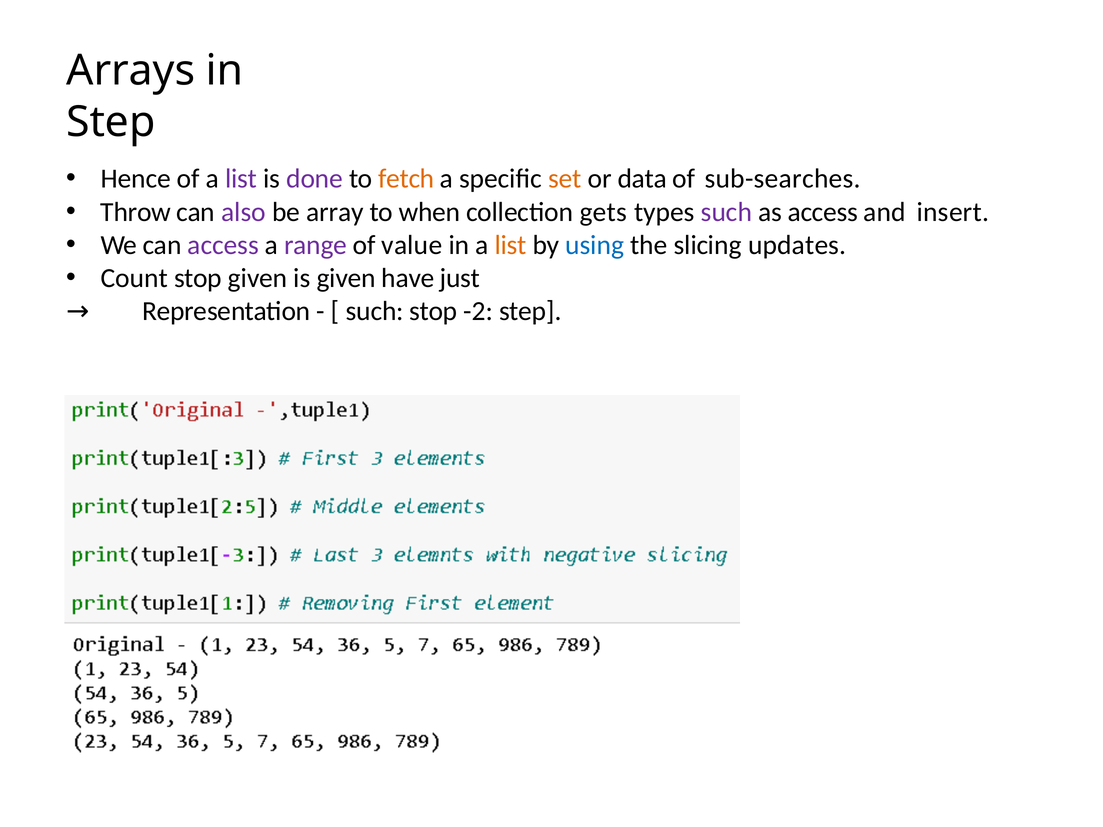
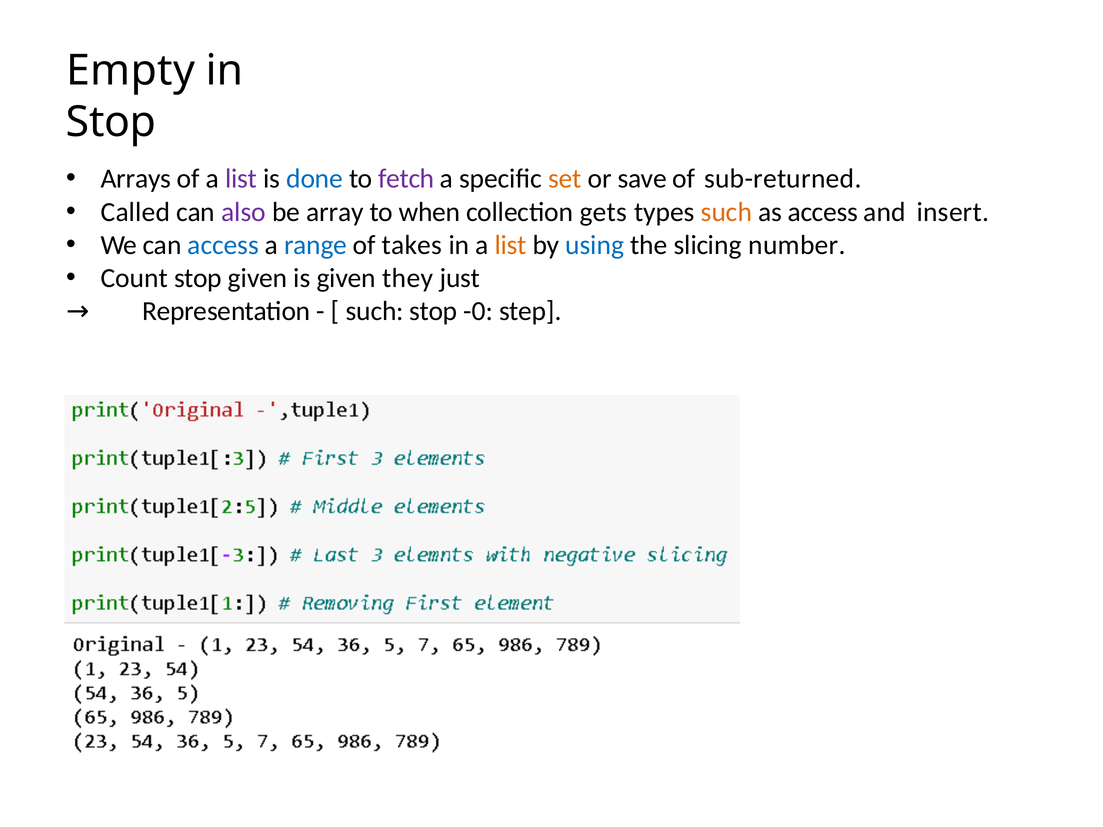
Arrays: Arrays -> Empty
Step at (111, 122): Step -> Stop
Hence: Hence -> Arrays
done colour: purple -> blue
fetch colour: orange -> purple
data: data -> save
sub-searches: sub-searches -> sub-returned
Throw: Throw -> Called
such at (726, 212) colour: purple -> orange
access at (223, 245) colour: purple -> blue
range colour: purple -> blue
value: value -> takes
updates: updates -> number
have: have -> they
-2: -2 -> -0
